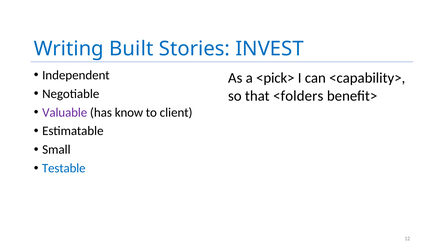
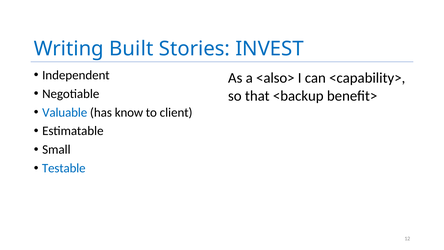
<pick>: <pick> -> <also>
<folders: <folders -> <backup
Valuable colour: purple -> blue
